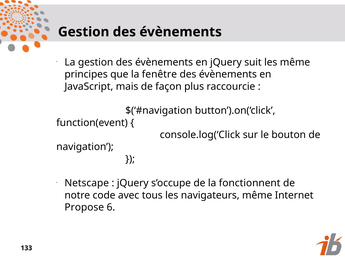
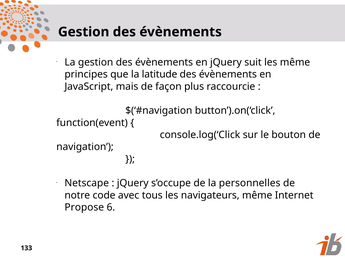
fenêtre: fenêtre -> latitude
fonctionnent: fonctionnent -> personnelles
